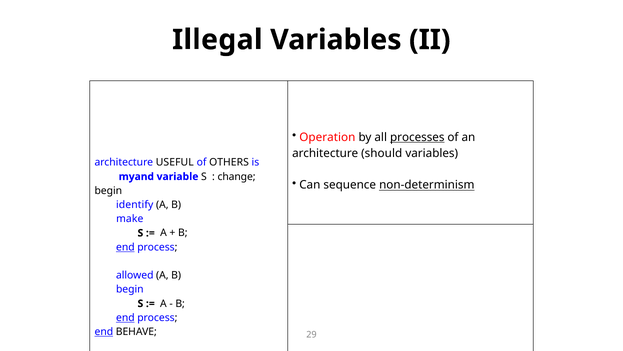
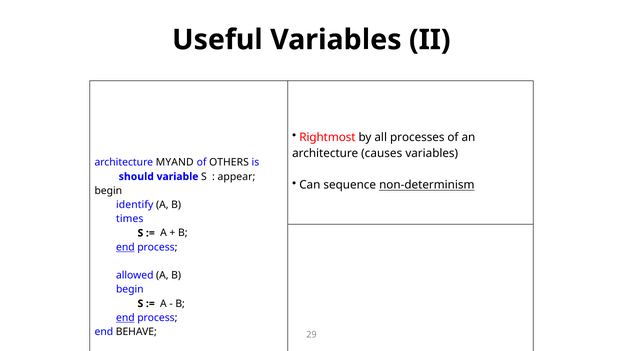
Illegal: Illegal -> Useful
Operation: Operation -> Rightmost
processes underline: present -> none
should: should -> causes
USEFUL: USEFUL -> MYAND
myand: myand -> should
change: change -> appear
make: make -> times
end at (104, 331) underline: present -> none
